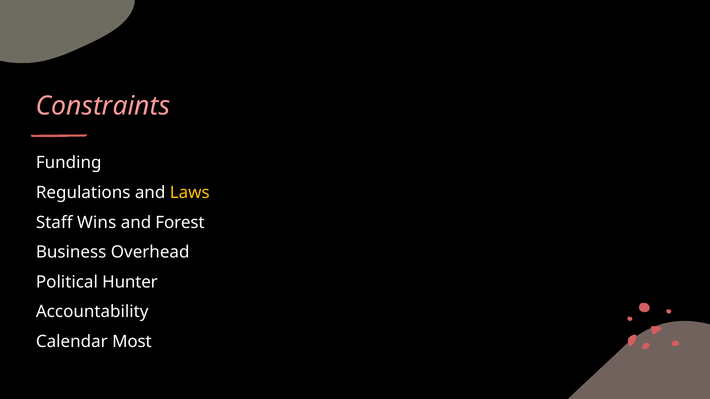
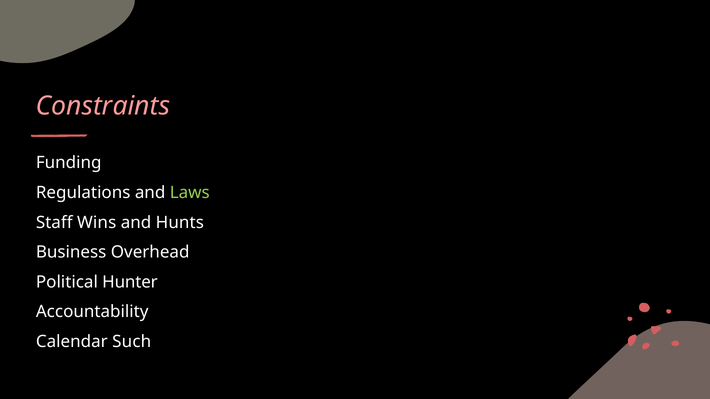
Laws colour: yellow -> light green
Forest: Forest -> Hunts
Most: Most -> Such
